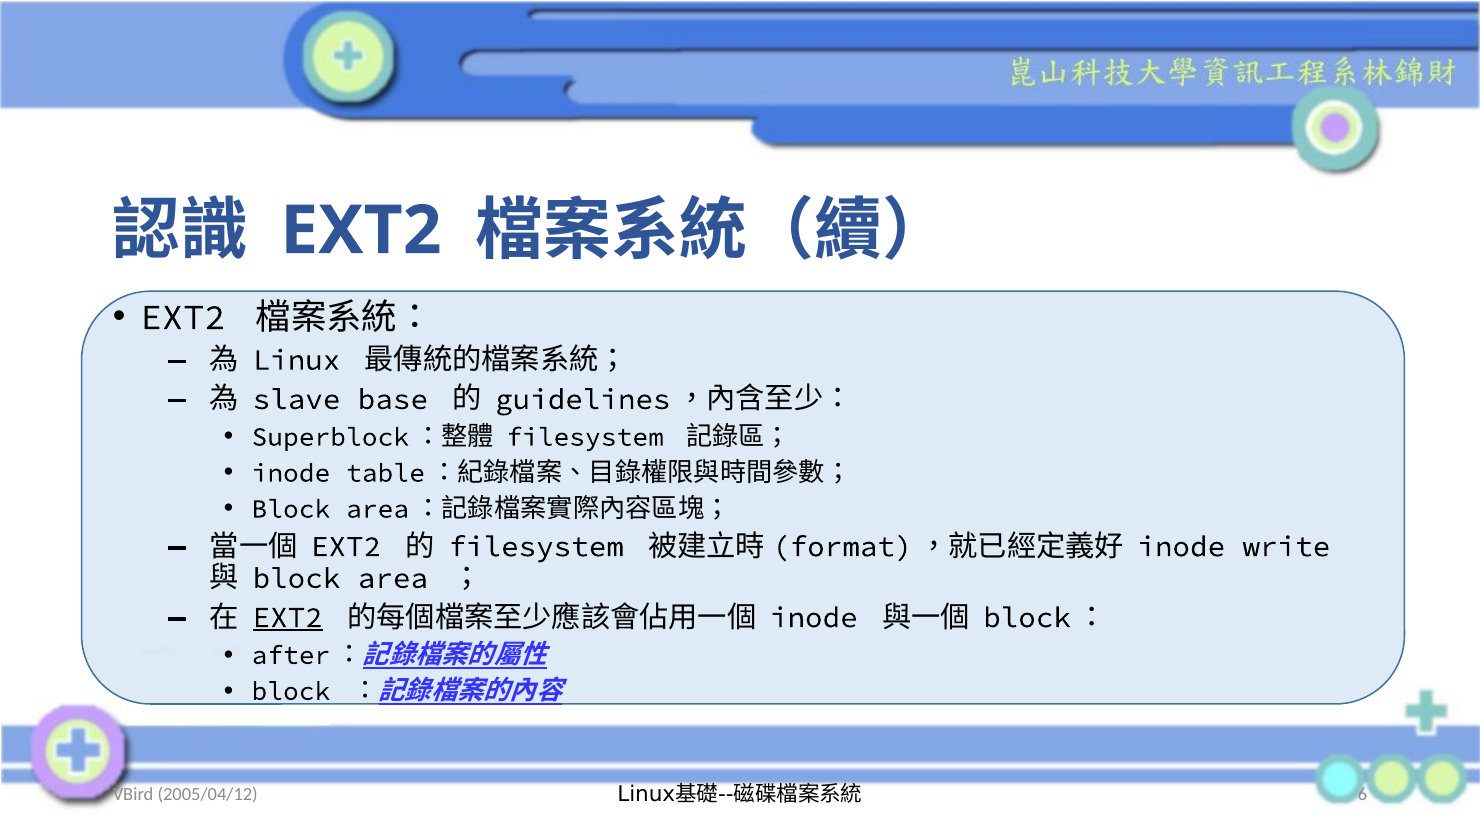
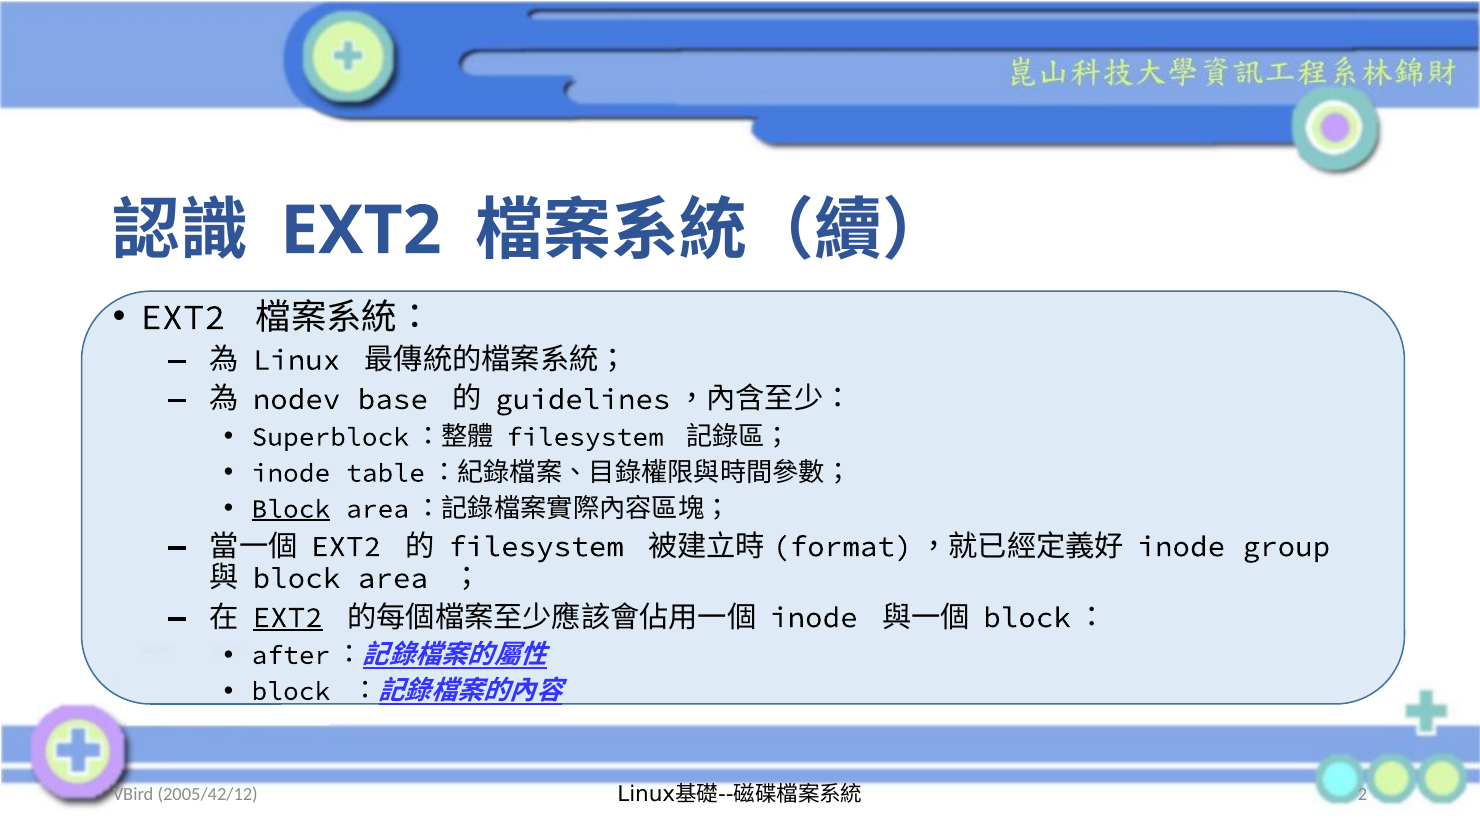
slave: slave -> nodev
Block at (291, 509) underline: none -> present
write: write -> group
6: 6 -> 2
2005/04/12: 2005/04/12 -> 2005/42/12
